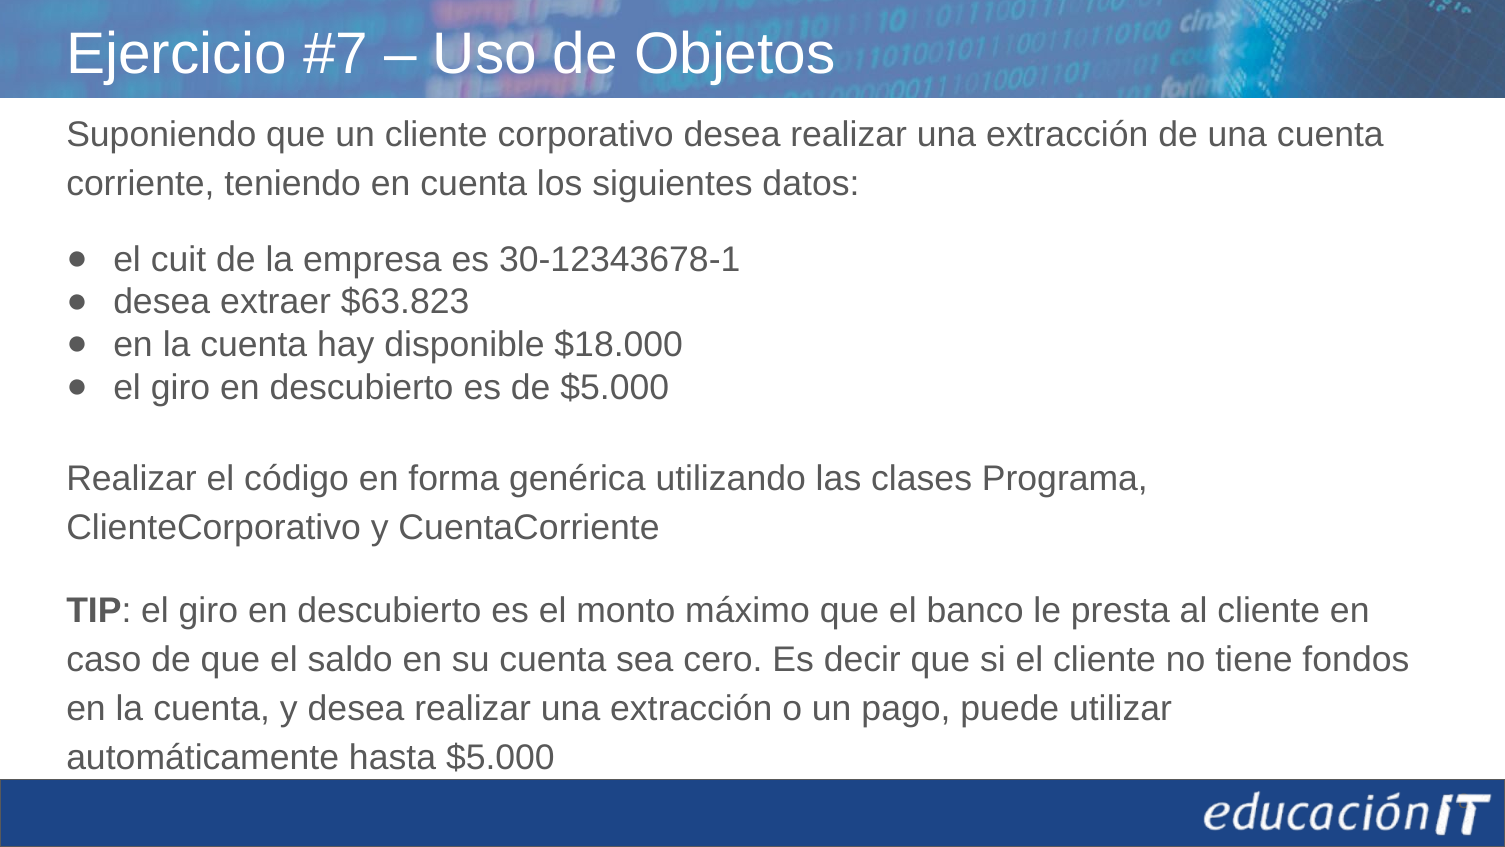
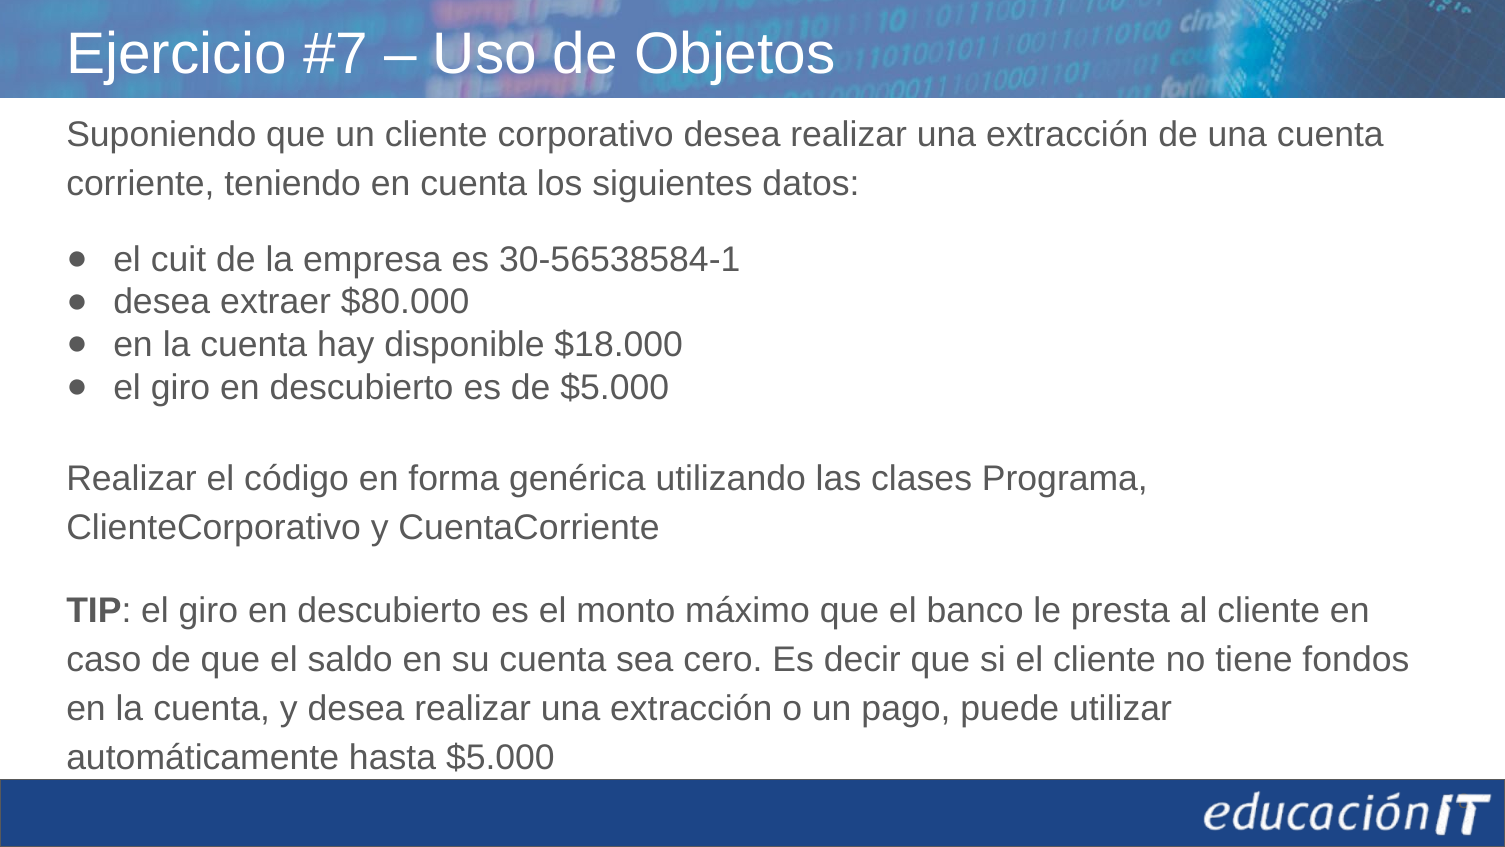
30-12343678-1: 30-12343678-1 -> 30-56538584-1
$63.823: $63.823 -> $80.000
